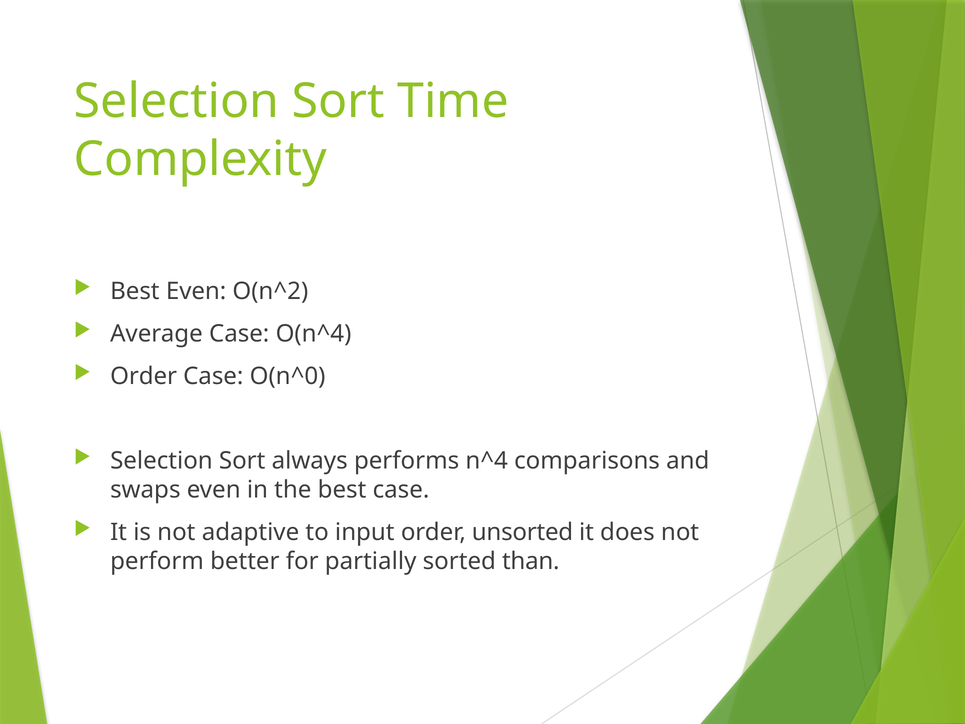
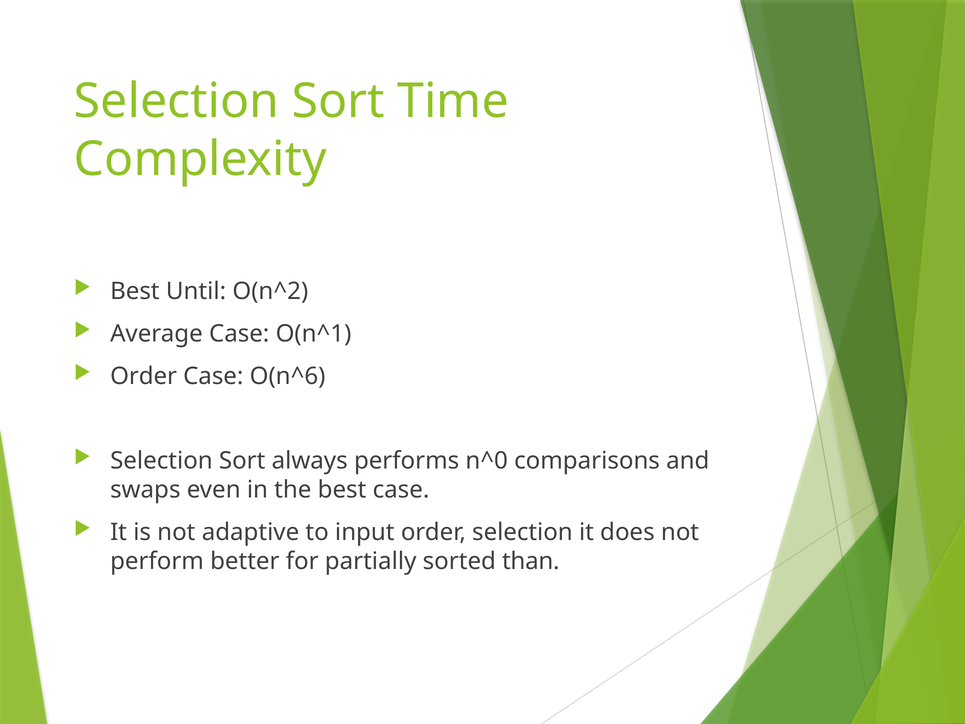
Best Even: Even -> Until
O(n^4: O(n^4 -> O(n^1
O(n^0: O(n^0 -> O(n^6
n^4: n^4 -> n^0
order unsorted: unsorted -> selection
